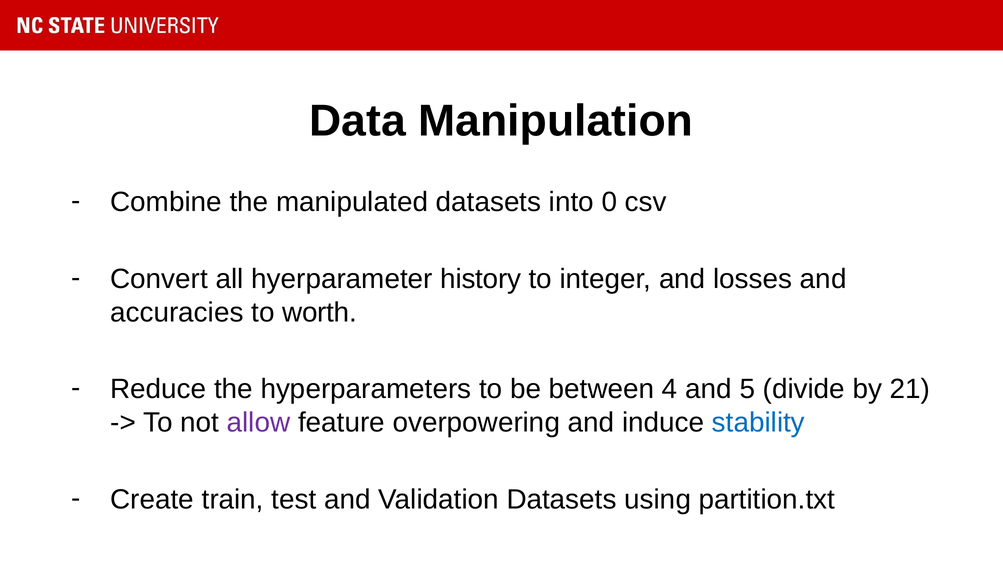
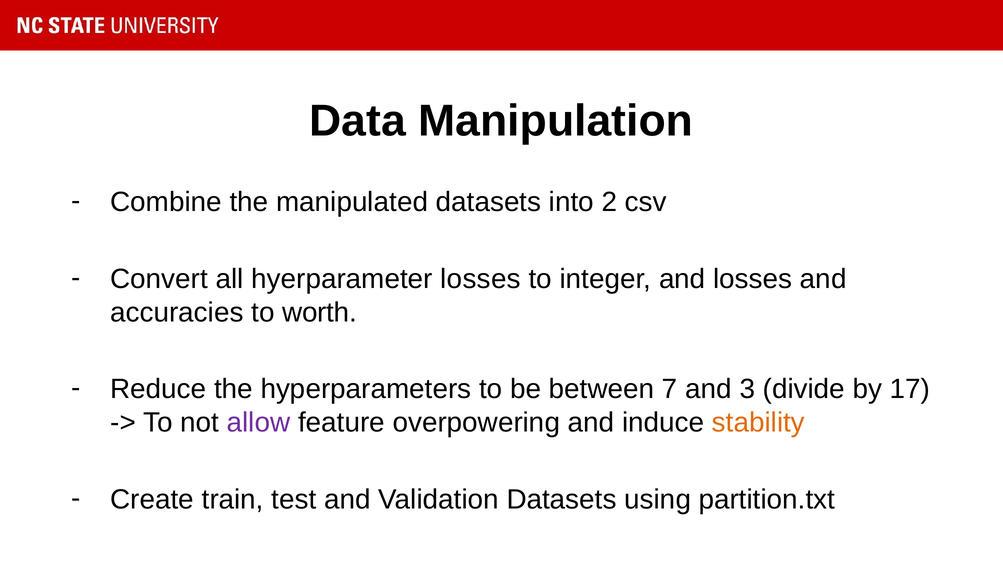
0: 0 -> 2
hyerparameter history: history -> losses
4: 4 -> 7
5: 5 -> 3
21: 21 -> 17
stability colour: blue -> orange
